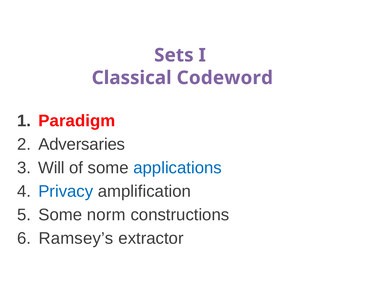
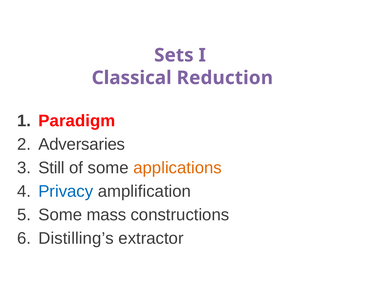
Codeword: Codeword -> Reduction
Will: Will -> Still
applications colour: blue -> orange
norm: norm -> mass
Ramsey’s: Ramsey’s -> Distilling’s
